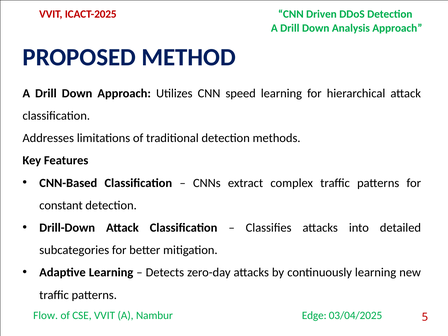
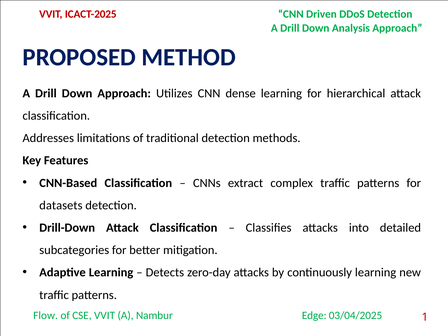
speed: speed -> dense
constant: constant -> datasets
5: 5 -> 1
